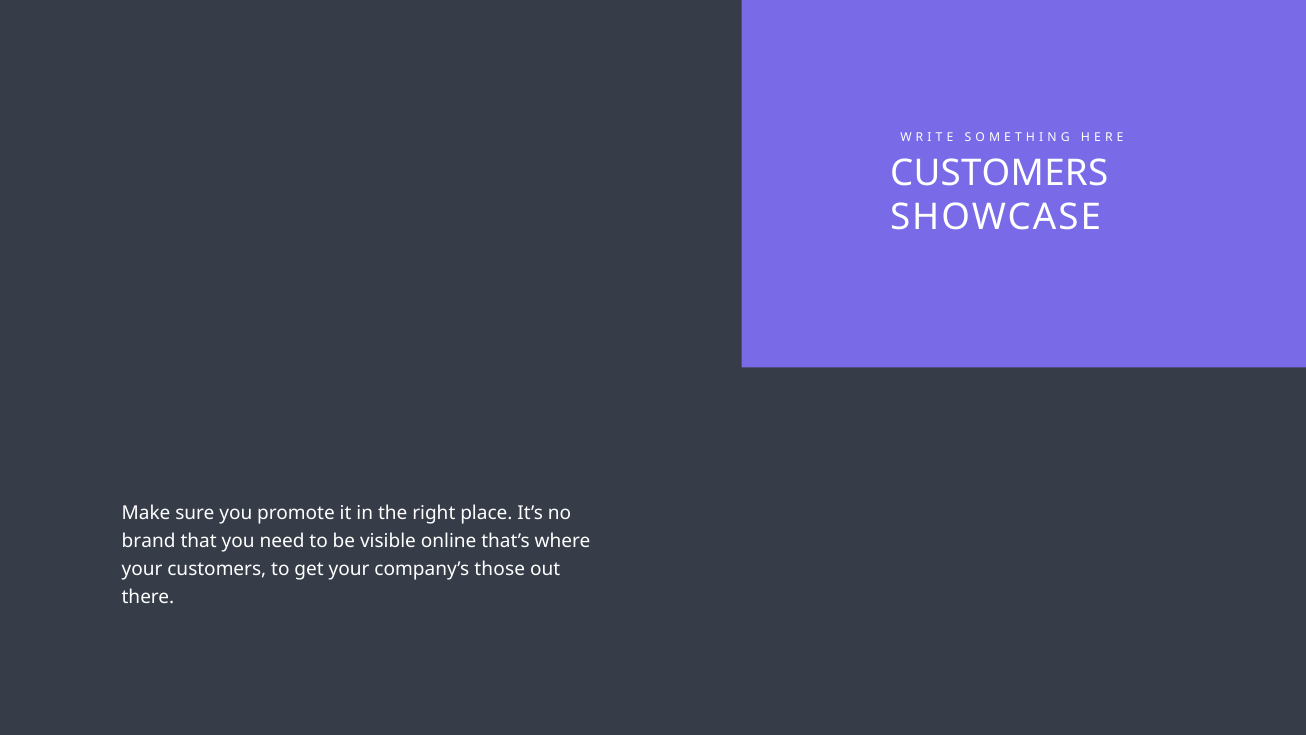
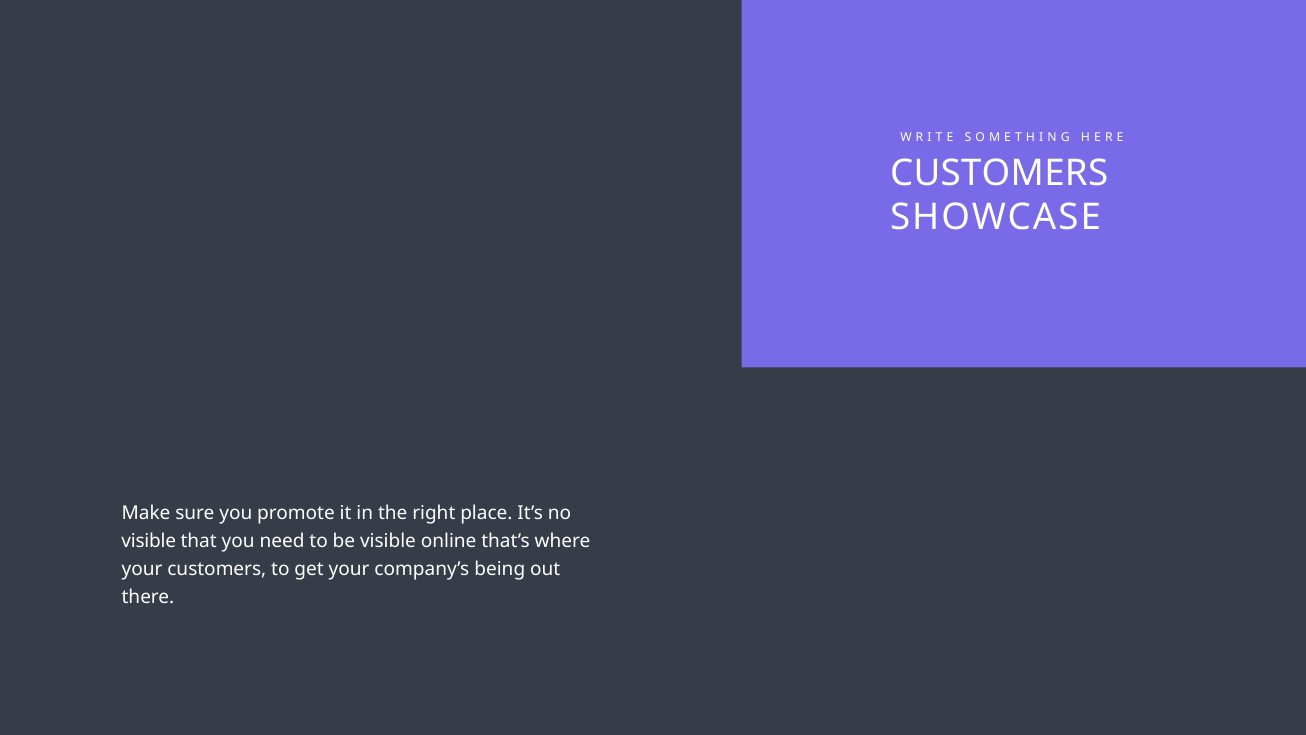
brand at (149, 541): brand -> visible
those: those -> being
